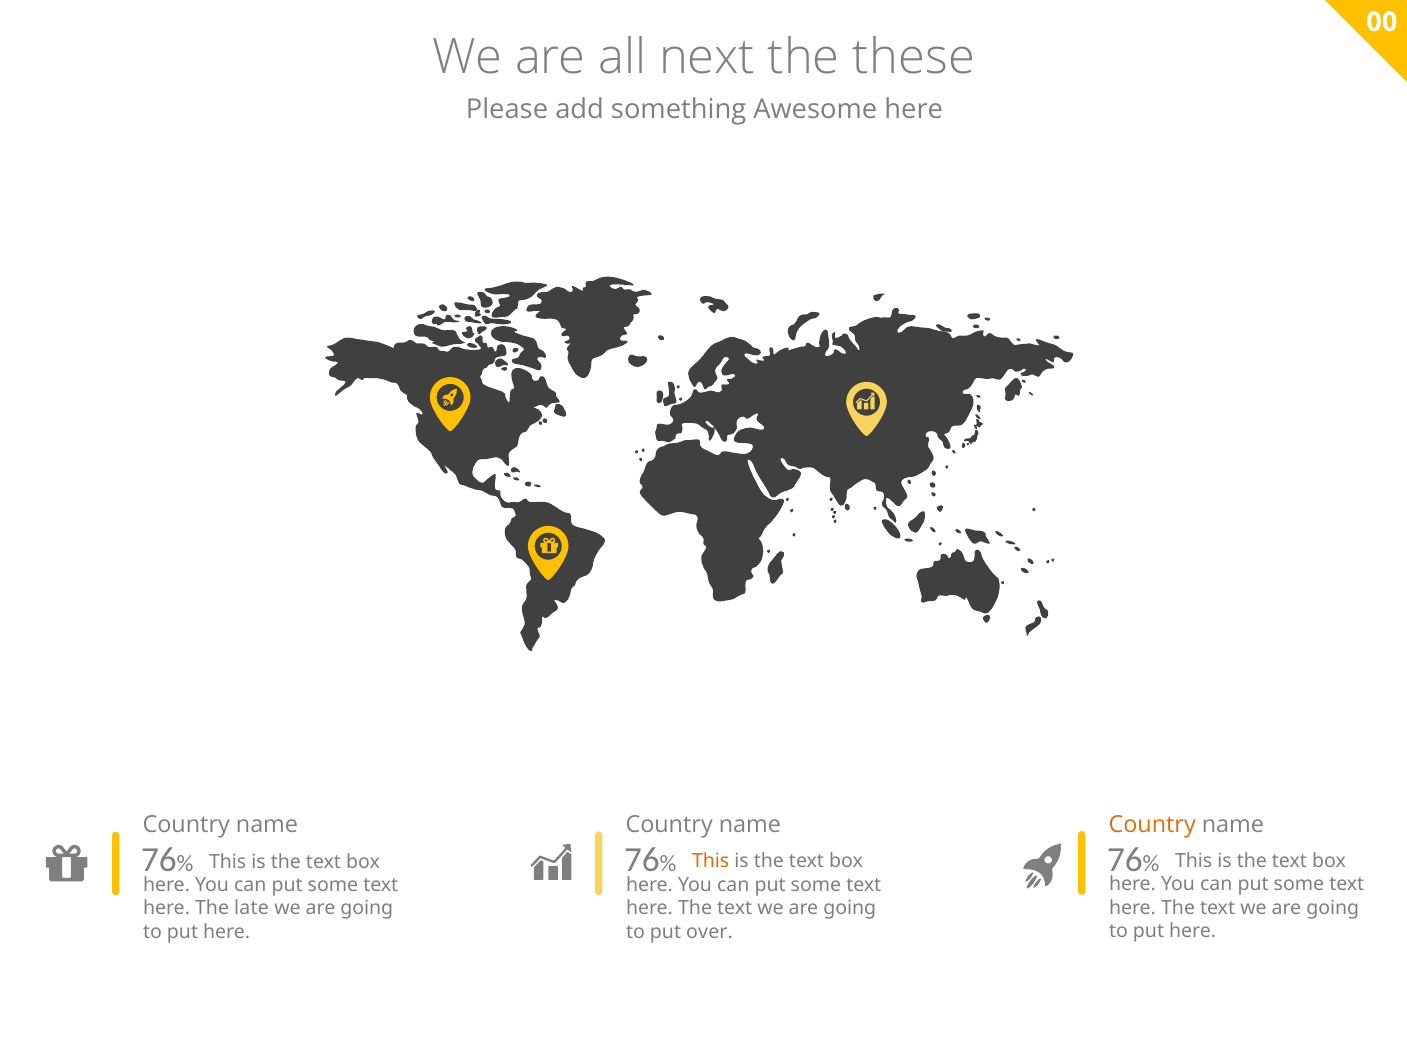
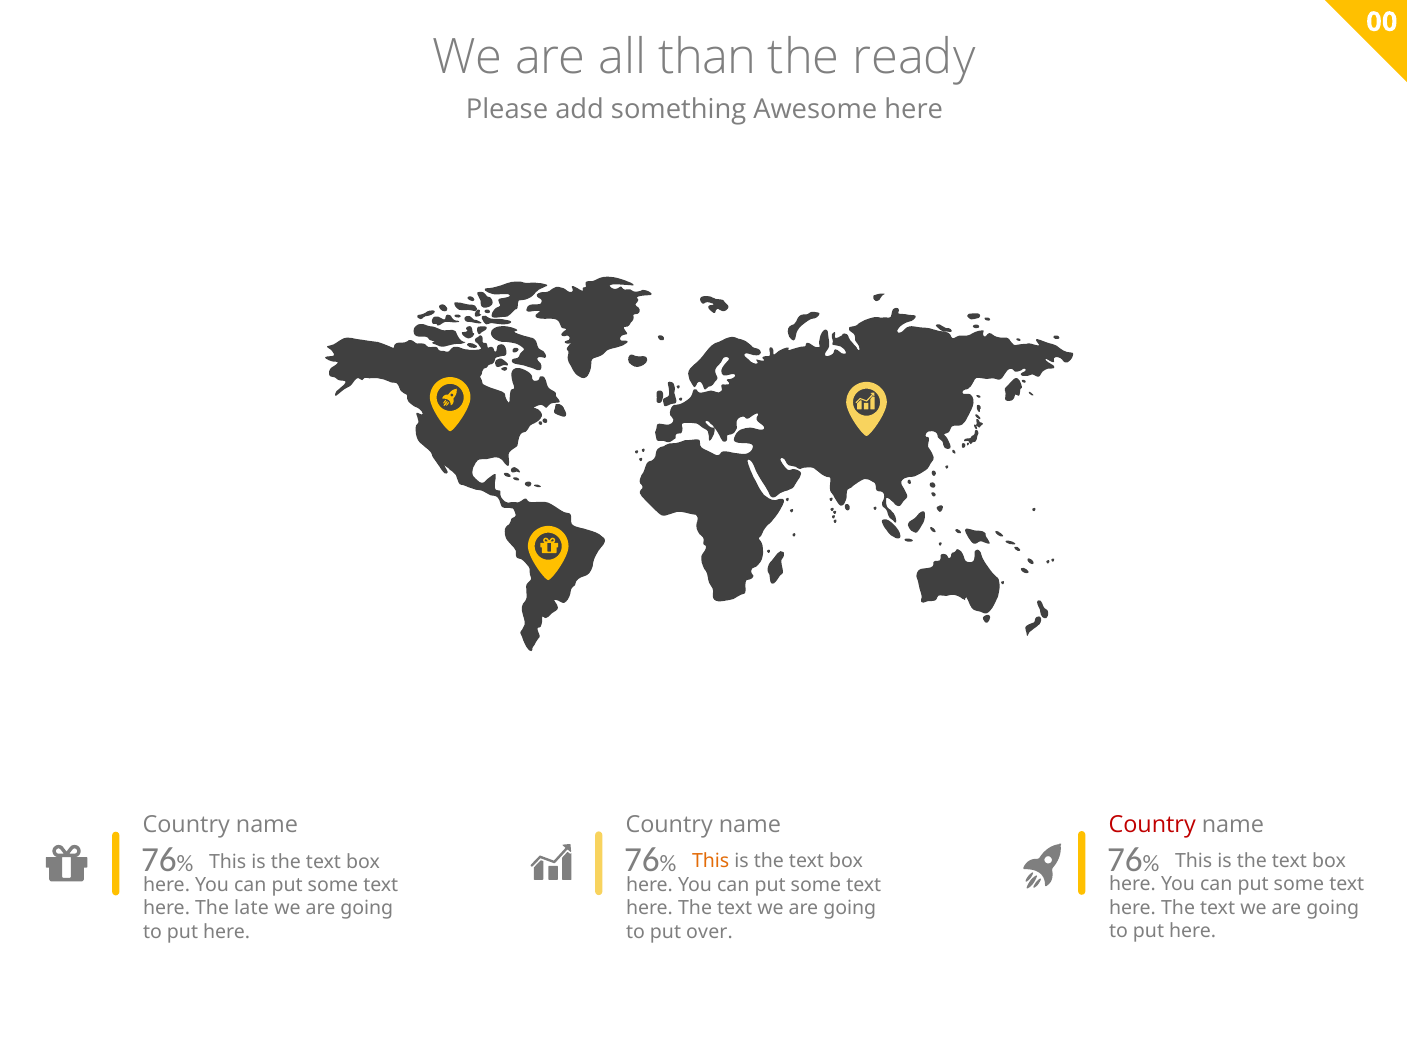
next: next -> than
these: these -> ready
Country at (1152, 825) colour: orange -> red
